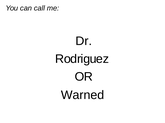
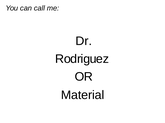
Warned: Warned -> Material
